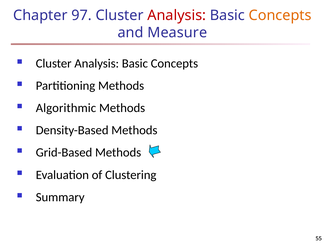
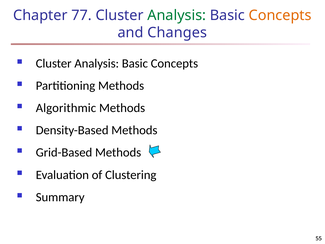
97: 97 -> 77
Analysis at (177, 15) colour: red -> green
Measure: Measure -> Changes
